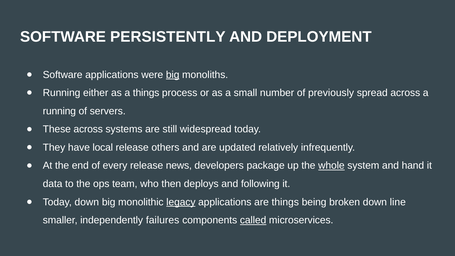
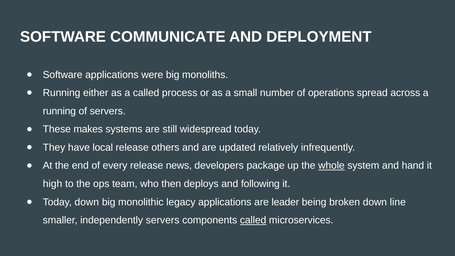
PERSISTENTLY: PERSISTENTLY -> COMMUNICATE
big at (173, 75) underline: present -> none
a things: things -> called
previously: previously -> operations
These across: across -> makes
data: data -> high
legacy underline: present -> none
are things: things -> leader
independently failures: failures -> servers
